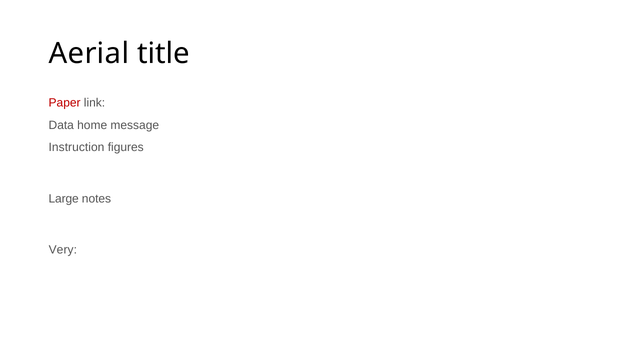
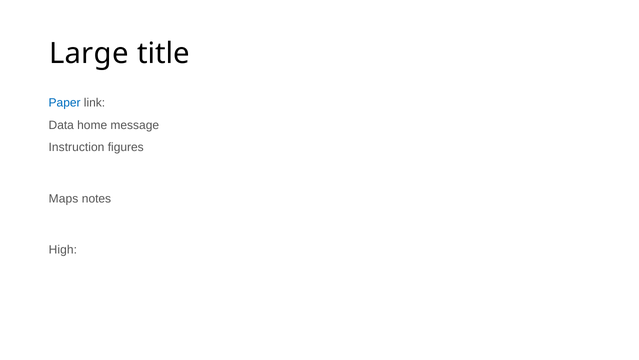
Aerial: Aerial -> Large
Paper colour: red -> blue
Large: Large -> Maps
Very: Very -> High
